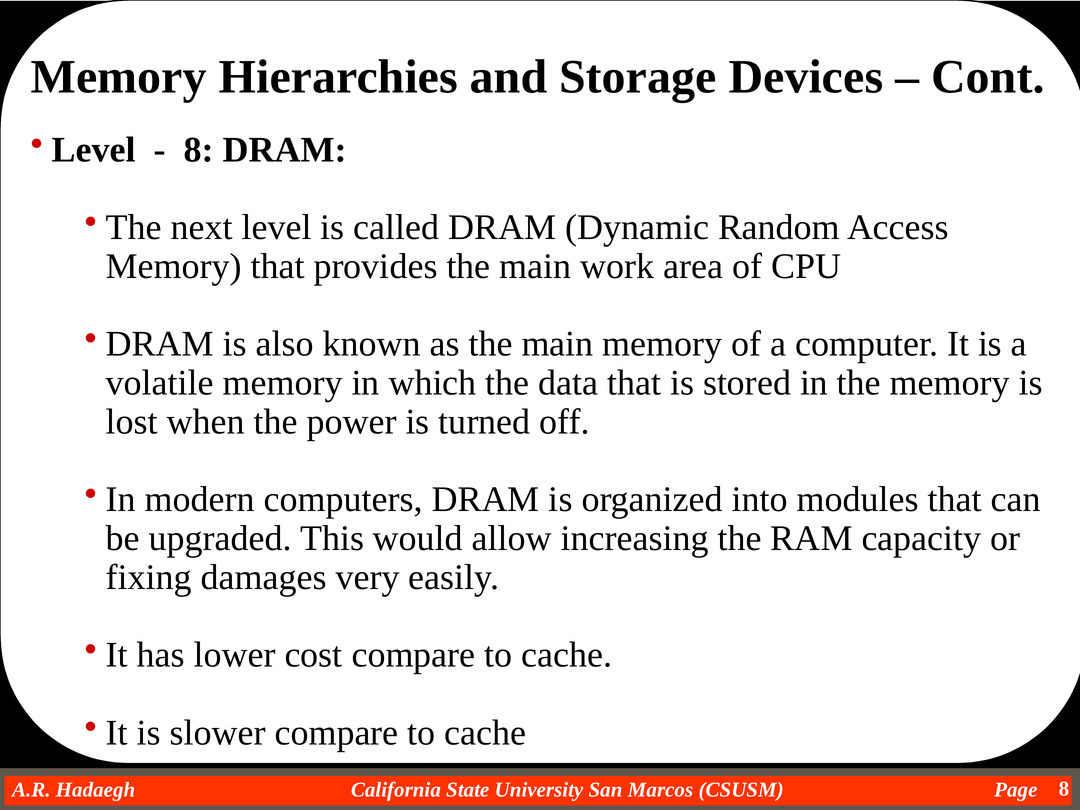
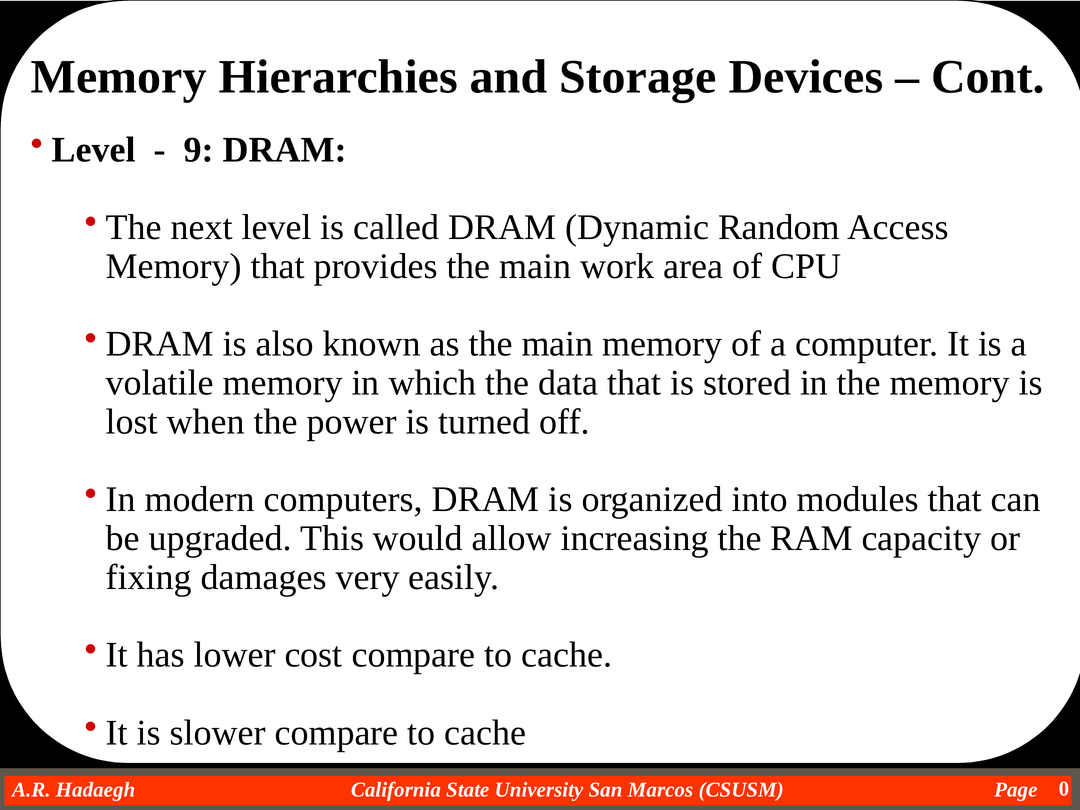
8 at (199, 150): 8 -> 9
8 at (1064, 789): 8 -> 0
